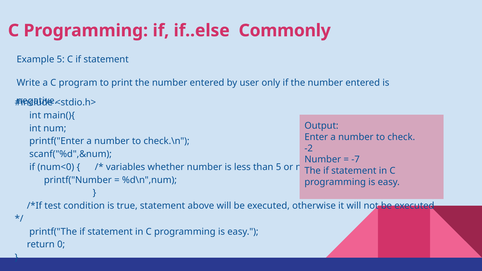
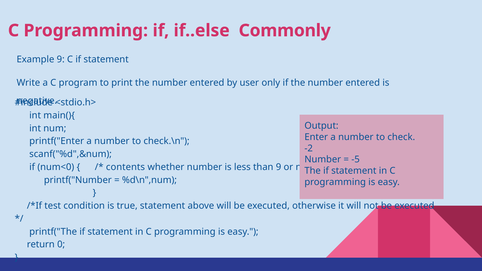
Example 5: 5 -> 9
-7: -7 -> -5
variables: variables -> contents
than 5: 5 -> 9
